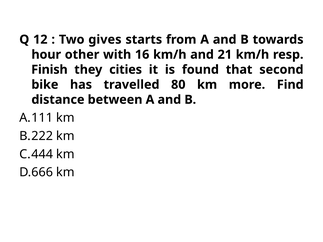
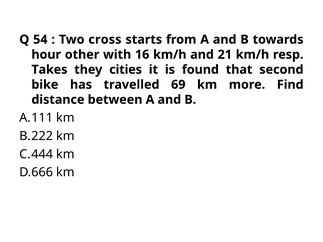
12: 12 -> 54
gives: gives -> cross
Finish: Finish -> Takes
80: 80 -> 69
